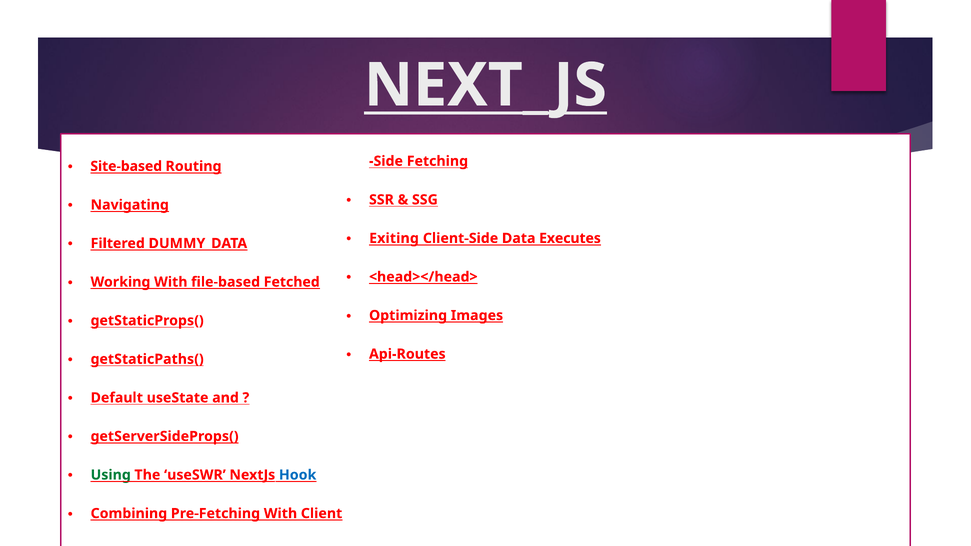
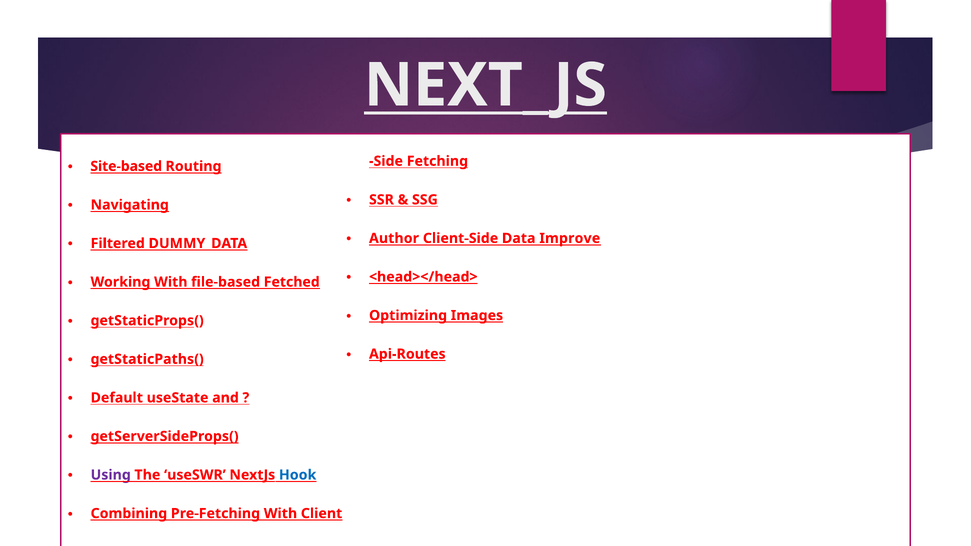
Exiting: Exiting -> Author
Executes: Executes -> Improve
Using colour: green -> purple
